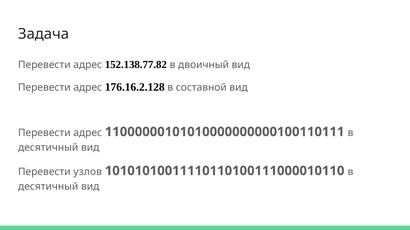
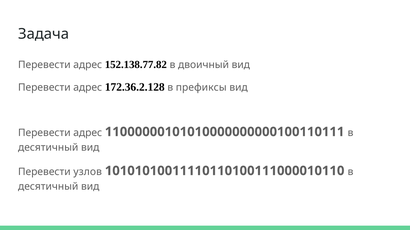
176.16.2.128: 176.16.2.128 -> 172.36.2.128
составной: составной -> префиксы
